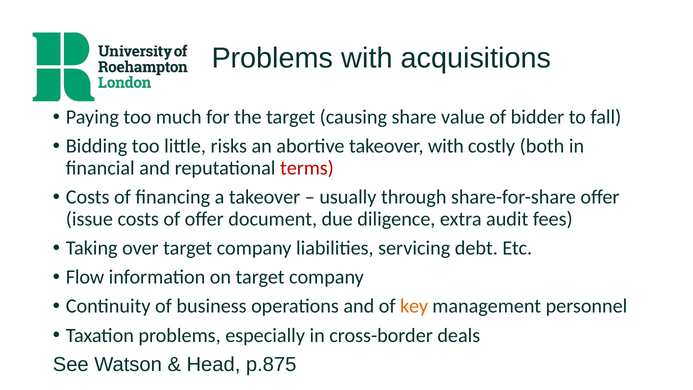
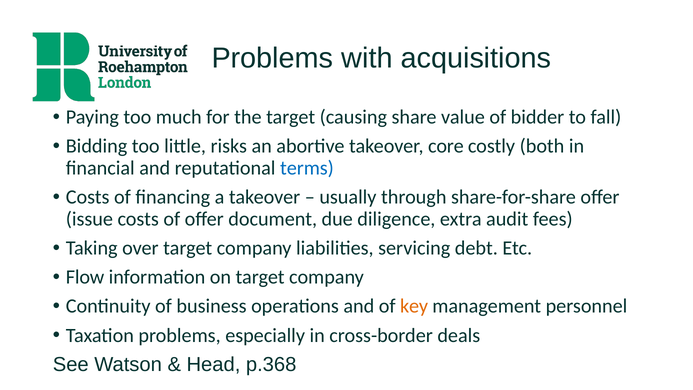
takeover with: with -> core
terms colour: red -> blue
p.875: p.875 -> p.368
